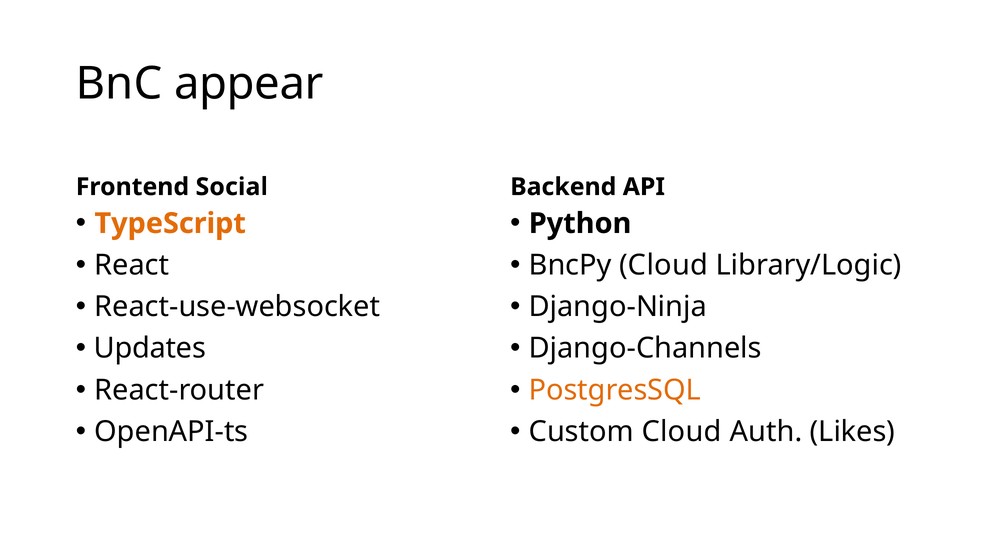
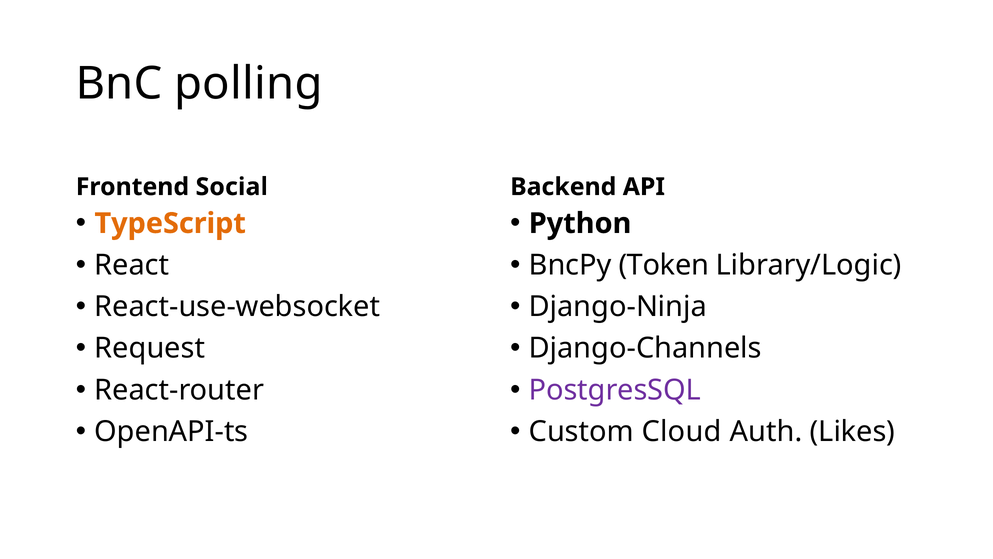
appear: appear -> polling
BncPy Cloud: Cloud -> Token
Updates: Updates -> Request
PostgresSQL colour: orange -> purple
